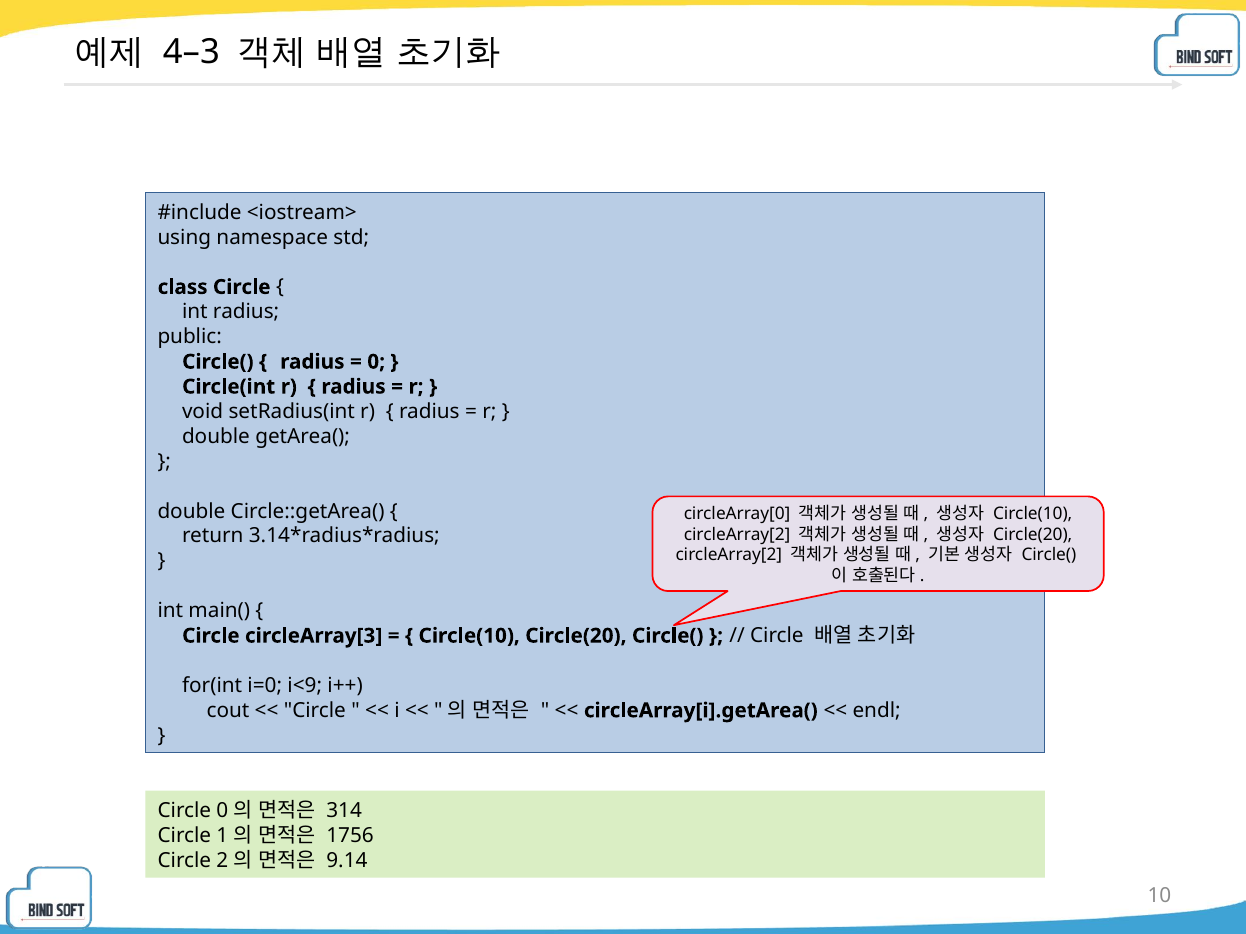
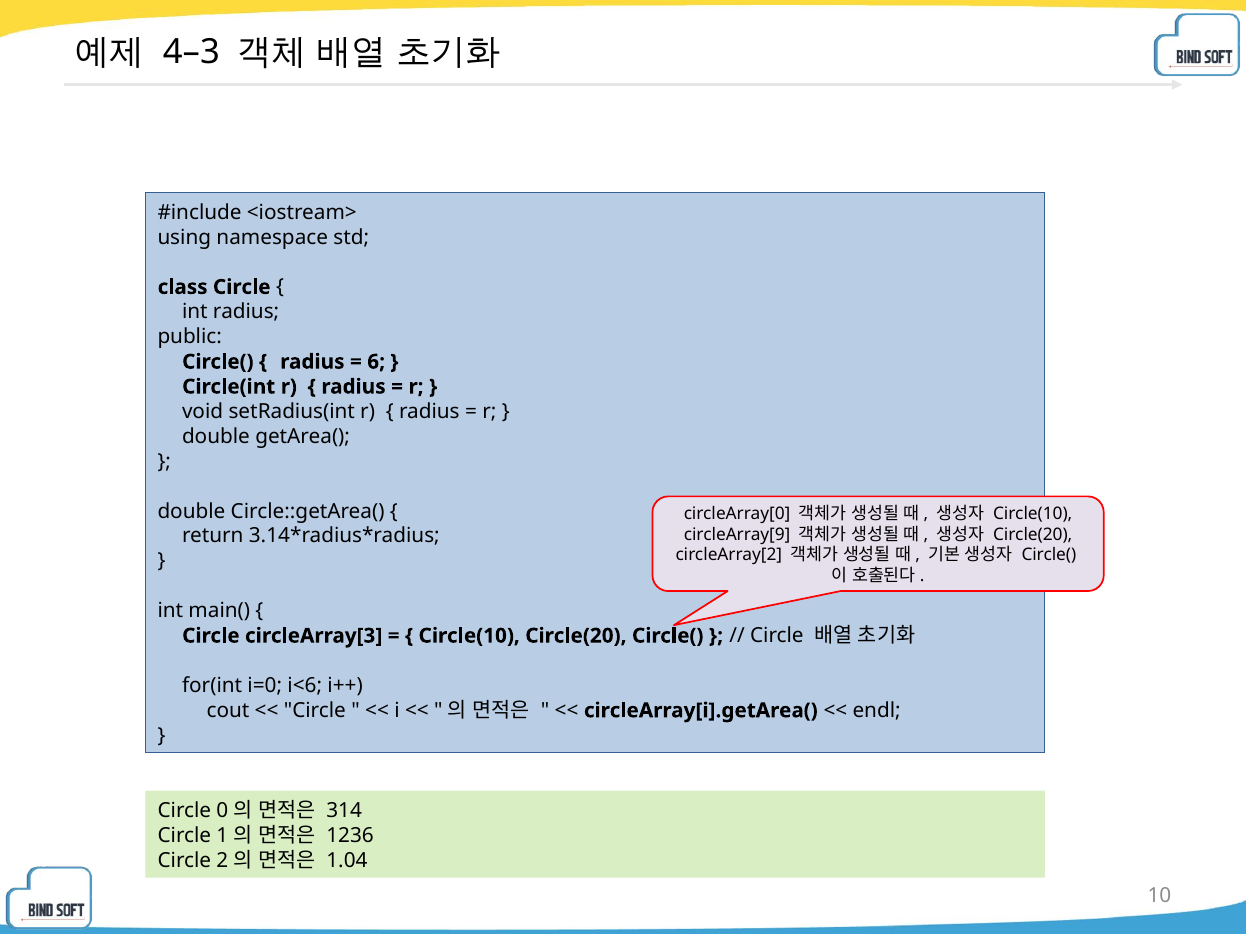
0: 0 -> 6
circleArray[2 at (737, 535): circleArray[2 -> circleArray[9
i<9: i<9 -> i<6
1756: 1756 -> 1236
9.14: 9.14 -> 1.04
